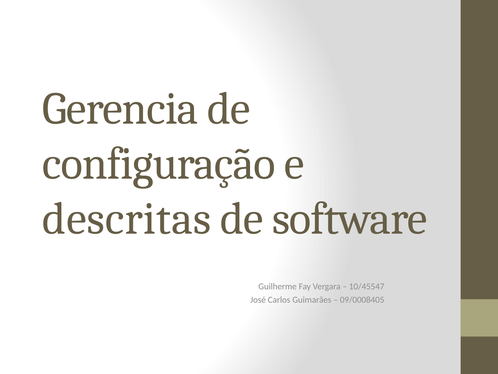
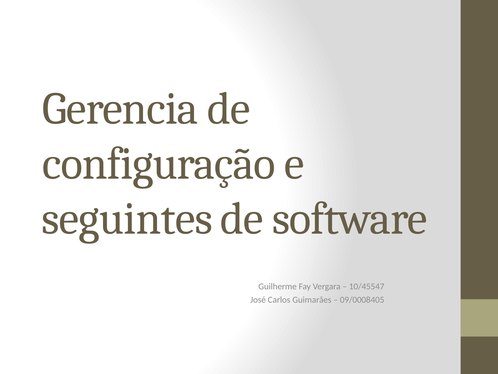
descritas: descritas -> seguintes
